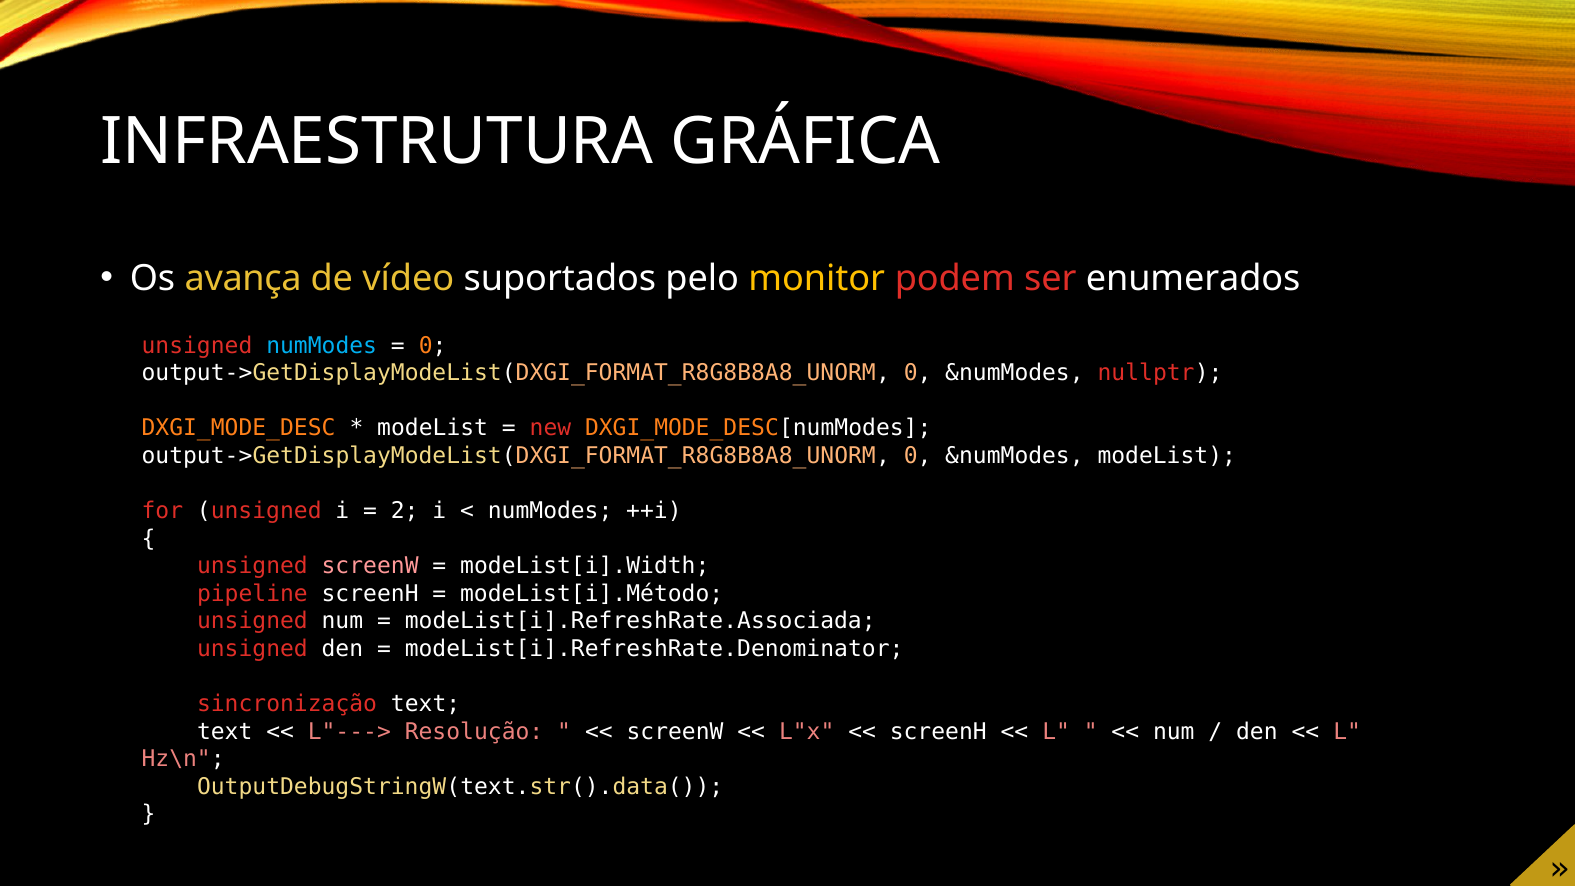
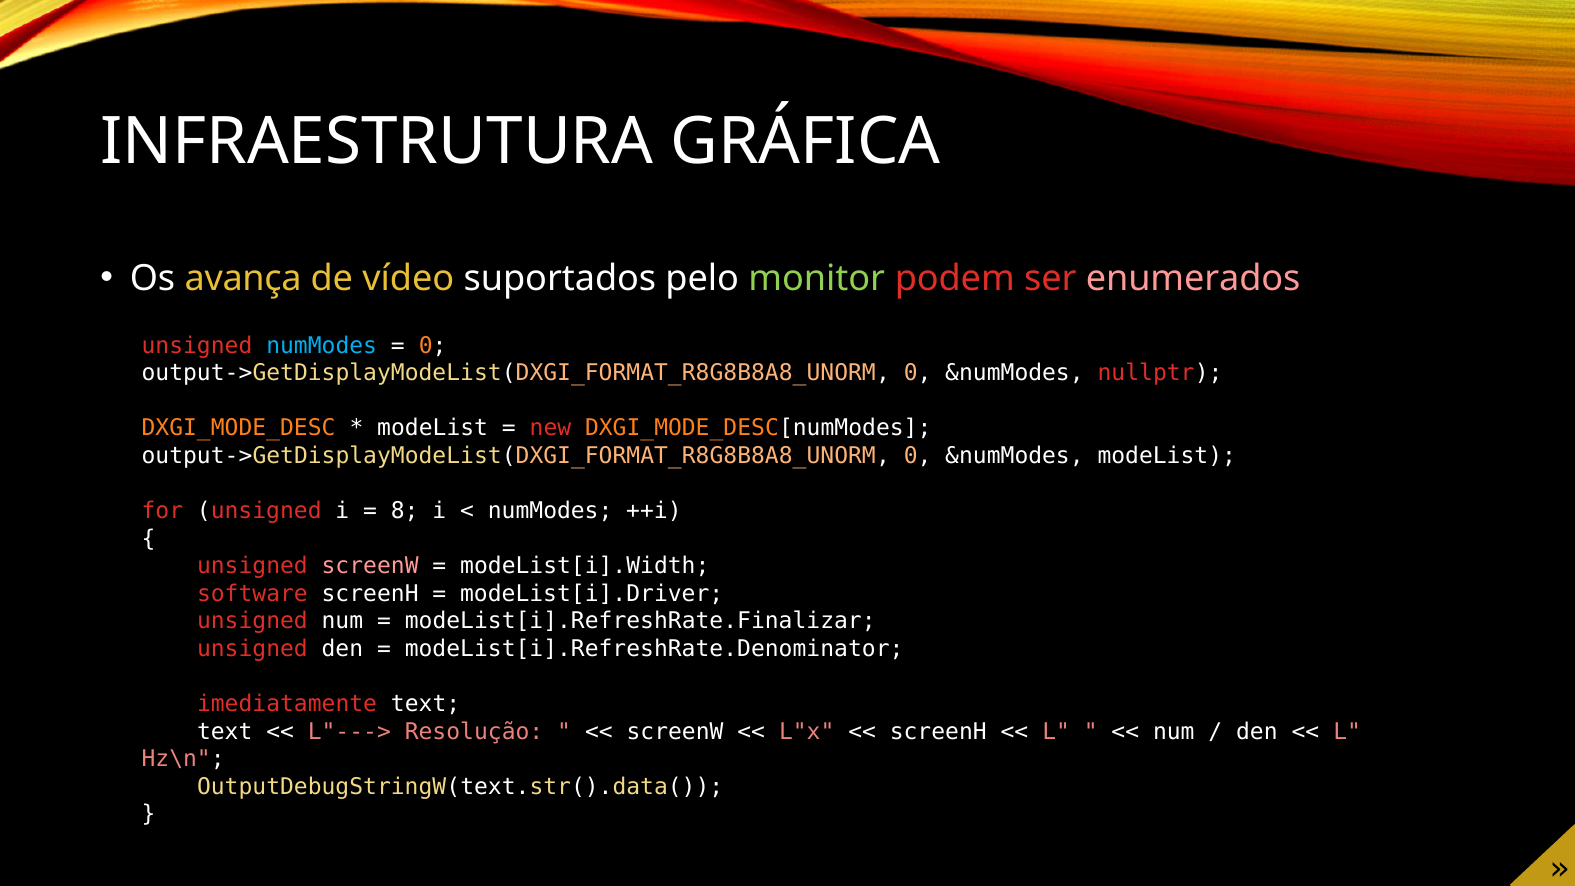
monitor colour: yellow -> light green
enumerados colour: white -> pink
2: 2 -> 8
pipeline: pipeline -> software
modeList[i].Método: modeList[i].Método -> modeList[i].Driver
modeList[i].RefreshRate.Associada: modeList[i].RefreshRate.Associada -> modeList[i].RefreshRate.Finalizar
sincronização: sincronização -> imediatamente
